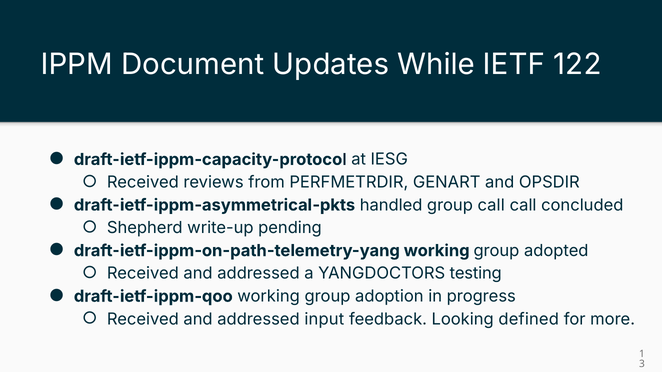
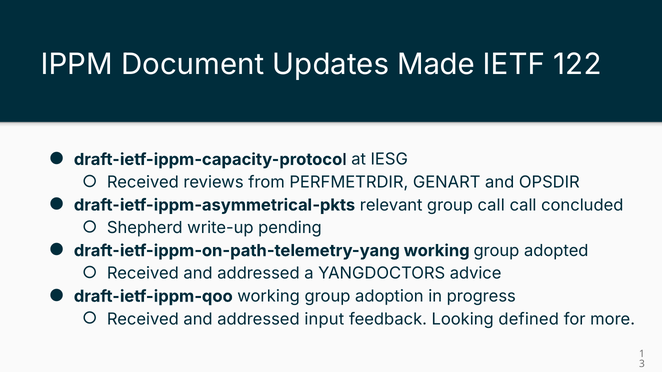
While: While -> Made
handled: handled -> relevant
testing: testing -> advice
